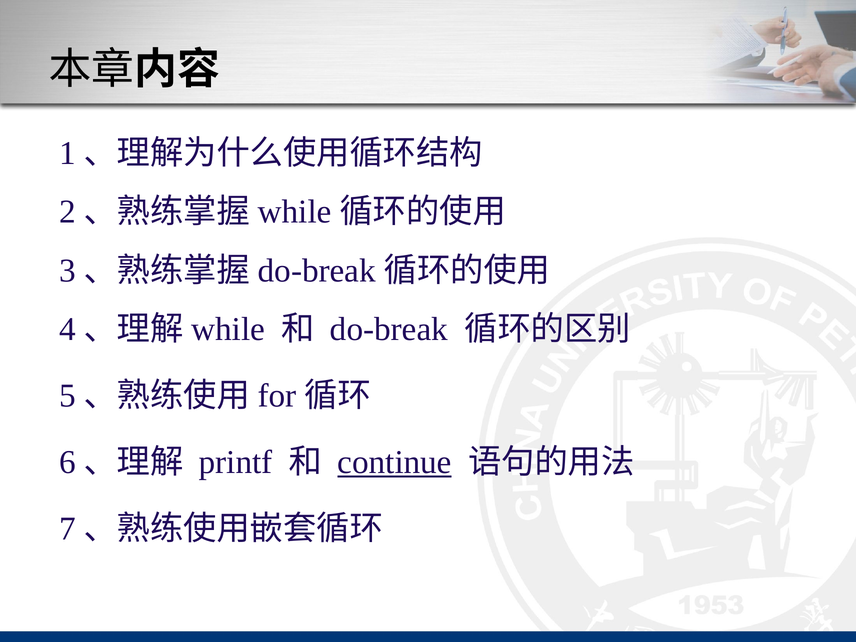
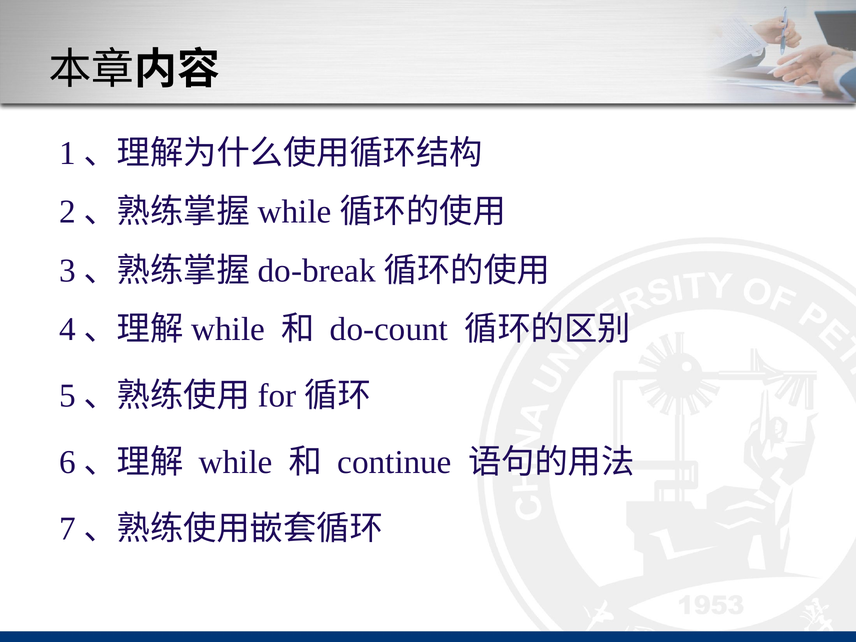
do-break at (389, 329): do-break -> do-count
printf at (236, 462): printf -> while
continue underline: present -> none
